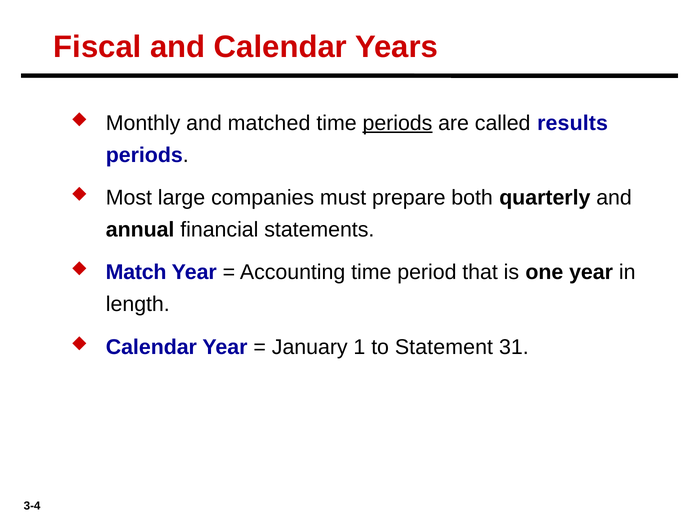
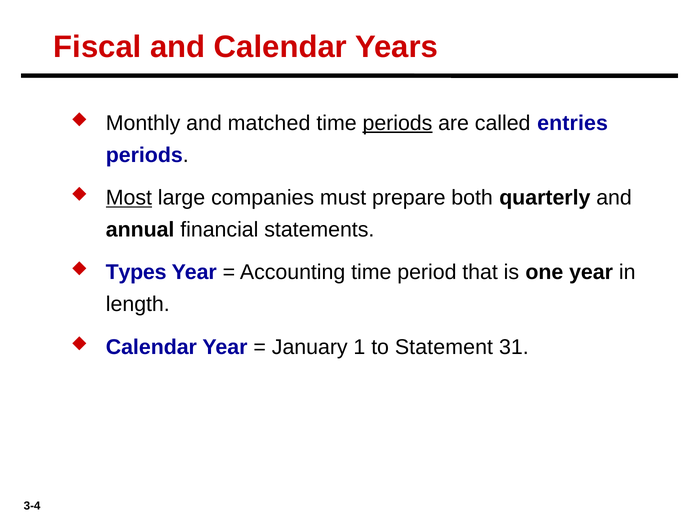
results: results -> entries
Most underline: none -> present
Match: Match -> Types
